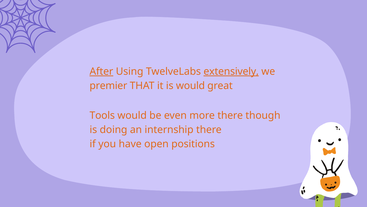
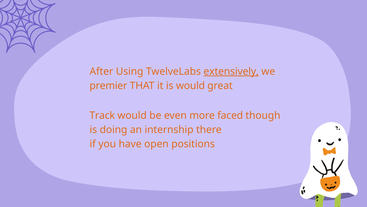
After underline: present -> none
Tools: Tools -> Track
more there: there -> faced
